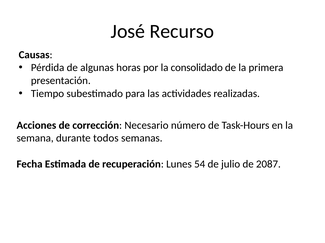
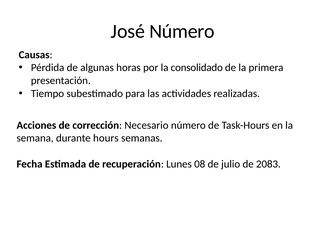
José Recurso: Recurso -> Número
todos: todos -> hours
54: 54 -> 08
2087: 2087 -> 2083
